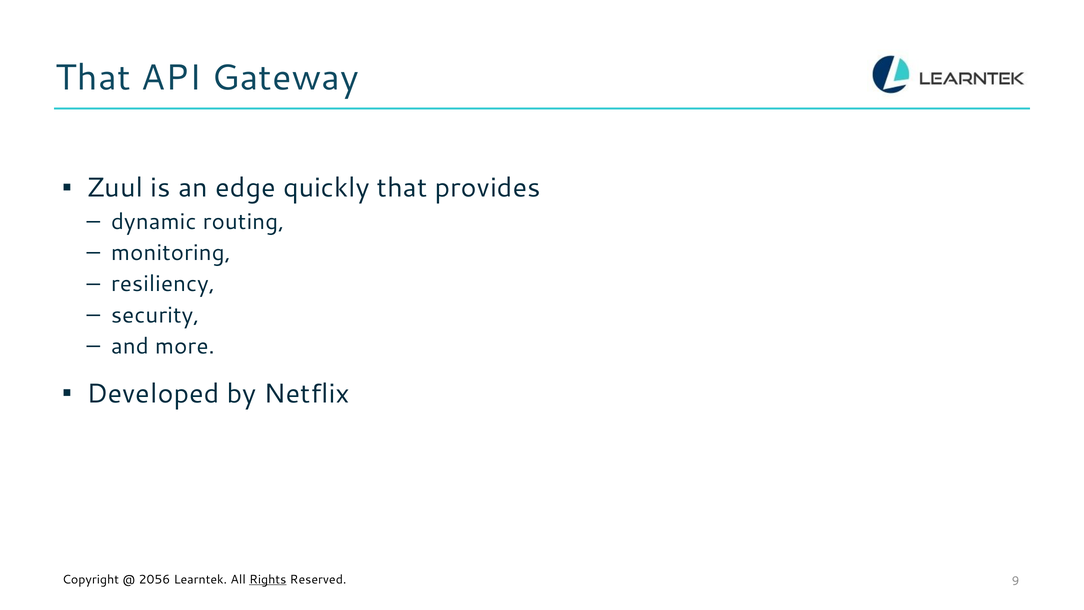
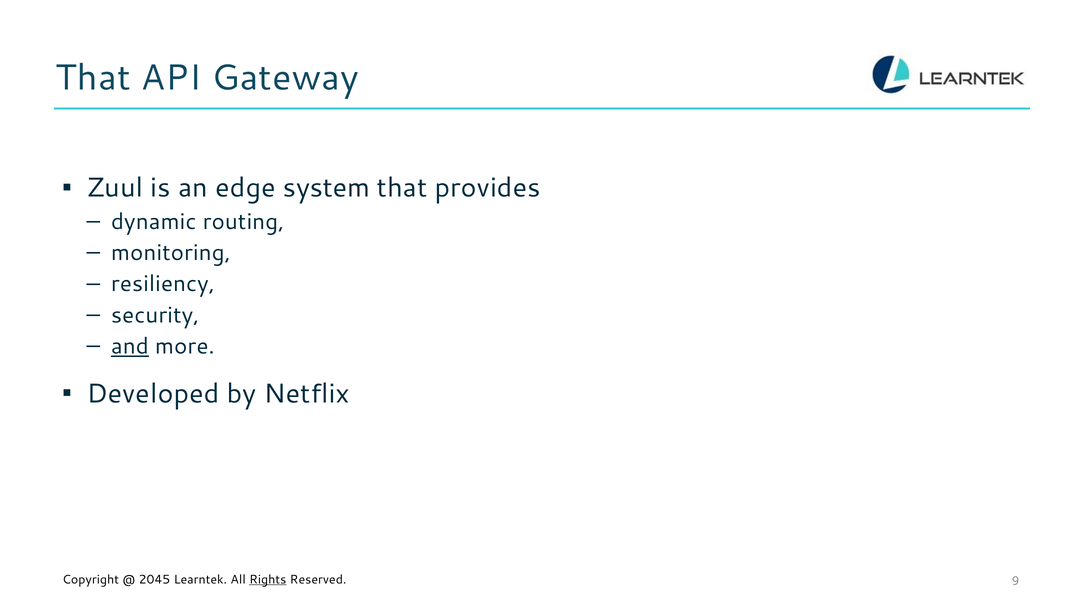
quickly: quickly -> system
and underline: none -> present
2056: 2056 -> 2045
